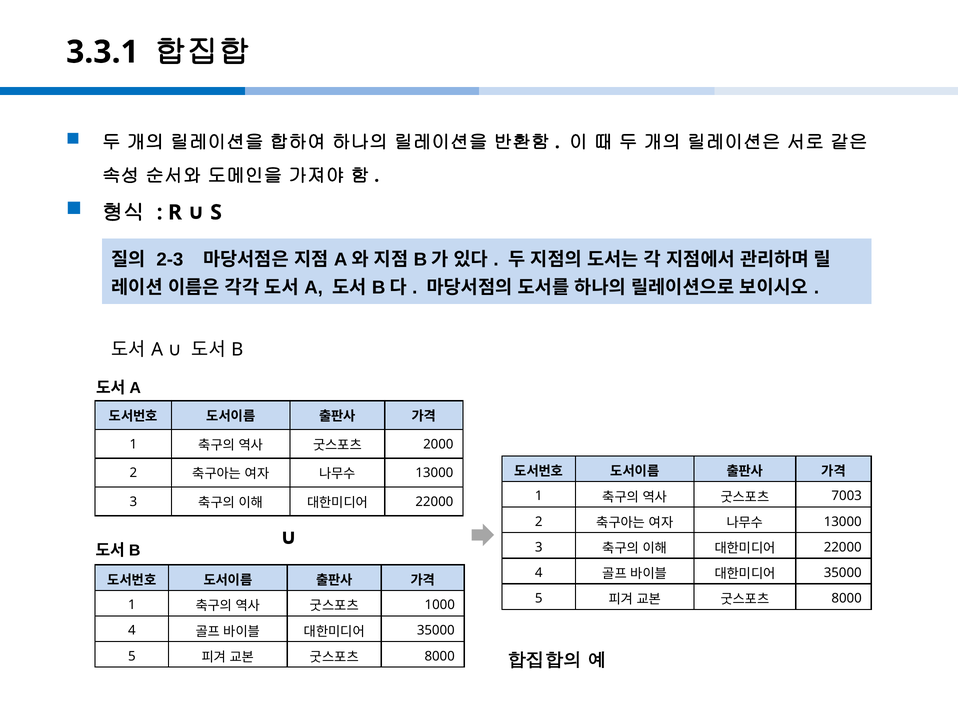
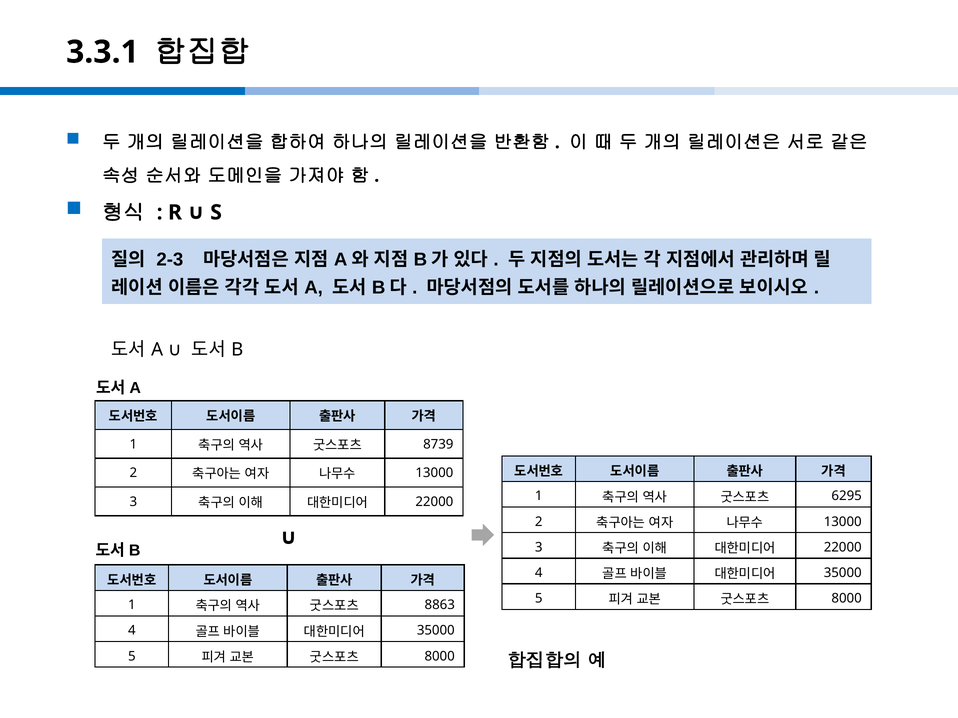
2000: 2000 -> 8739
7003: 7003 -> 6295
1000: 1000 -> 8863
